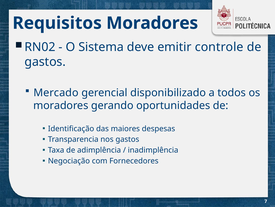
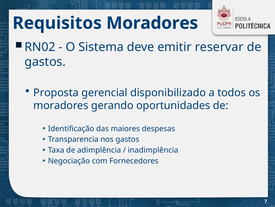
controle: controle -> reservar
Mercado: Mercado -> Proposta
